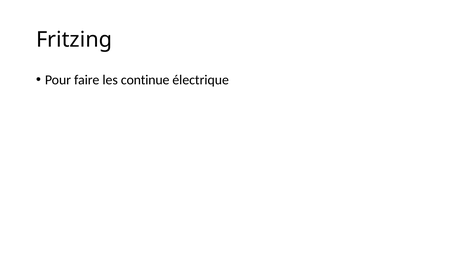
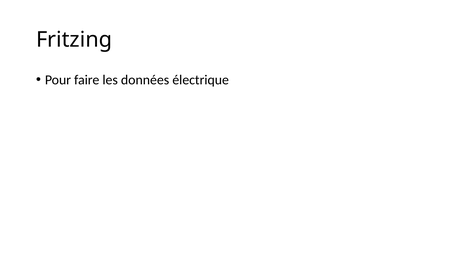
continue: continue -> données
